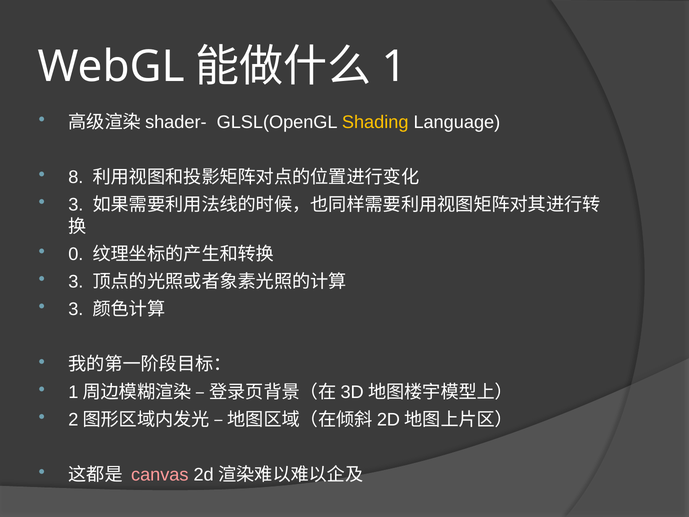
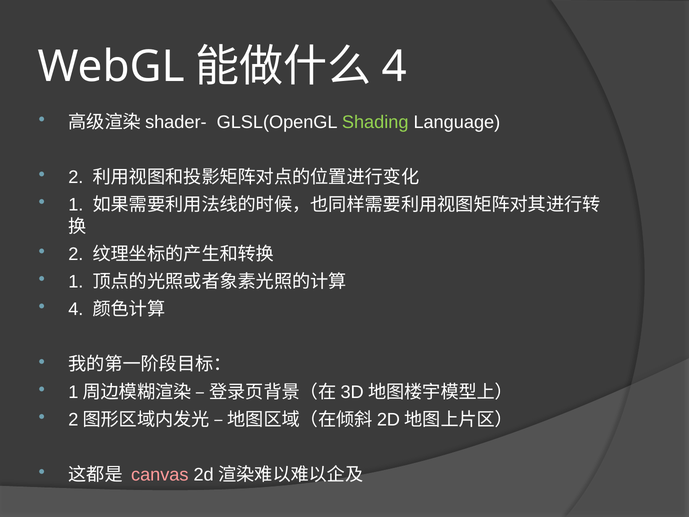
1 at (394, 67): 1 -> 4
Shading colour: yellow -> light green
8 at (76, 177): 8 -> 2
3 at (76, 205): 3 -> 1
0 at (76, 254): 0 -> 2
3 at (76, 282): 3 -> 1
3 at (76, 309): 3 -> 4
